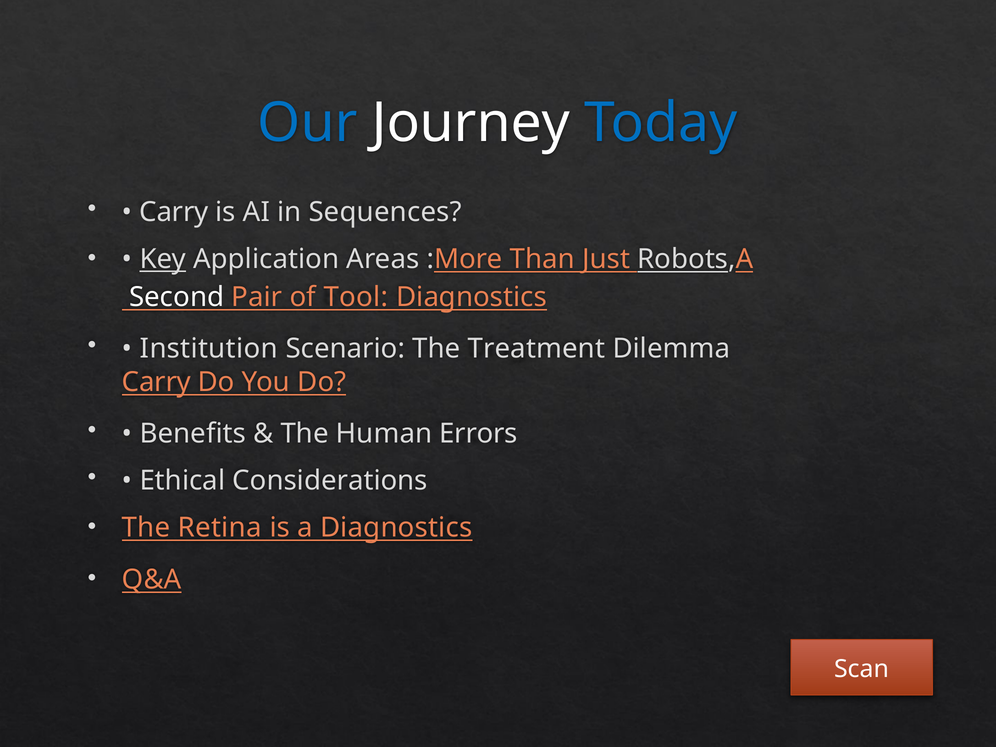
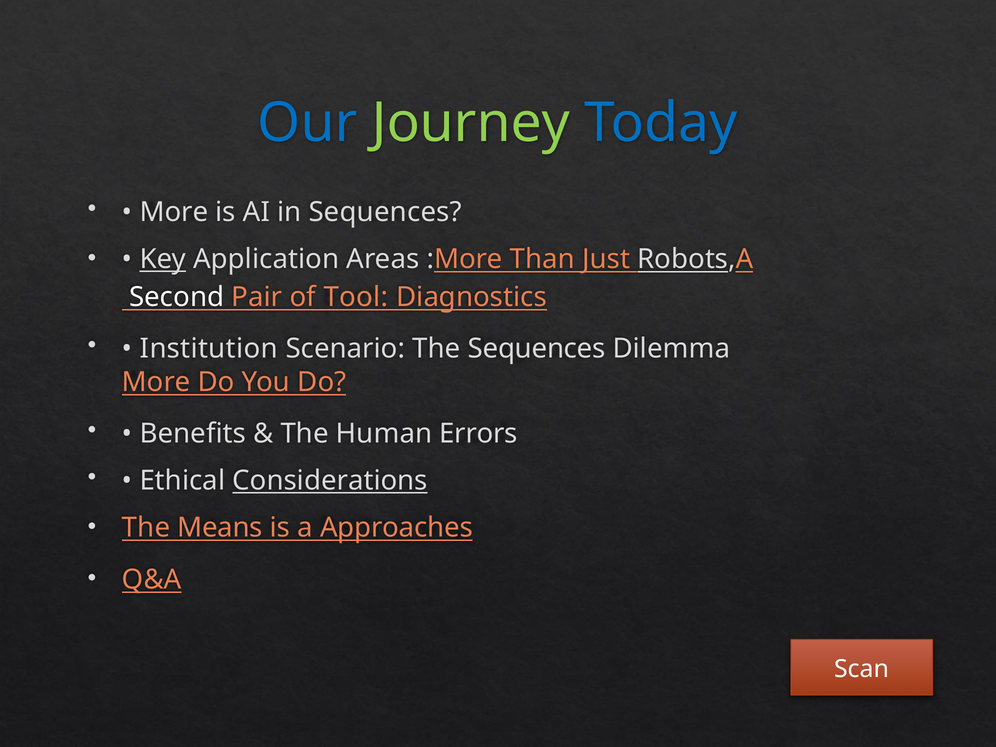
Journey colour: white -> light green
Carry at (174, 212): Carry -> More
The Treatment: Treatment -> Sequences
Carry at (156, 382): Carry -> More
Considerations underline: none -> present
Retina: Retina -> Means
a Diagnostics: Diagnostics -> Approaches
